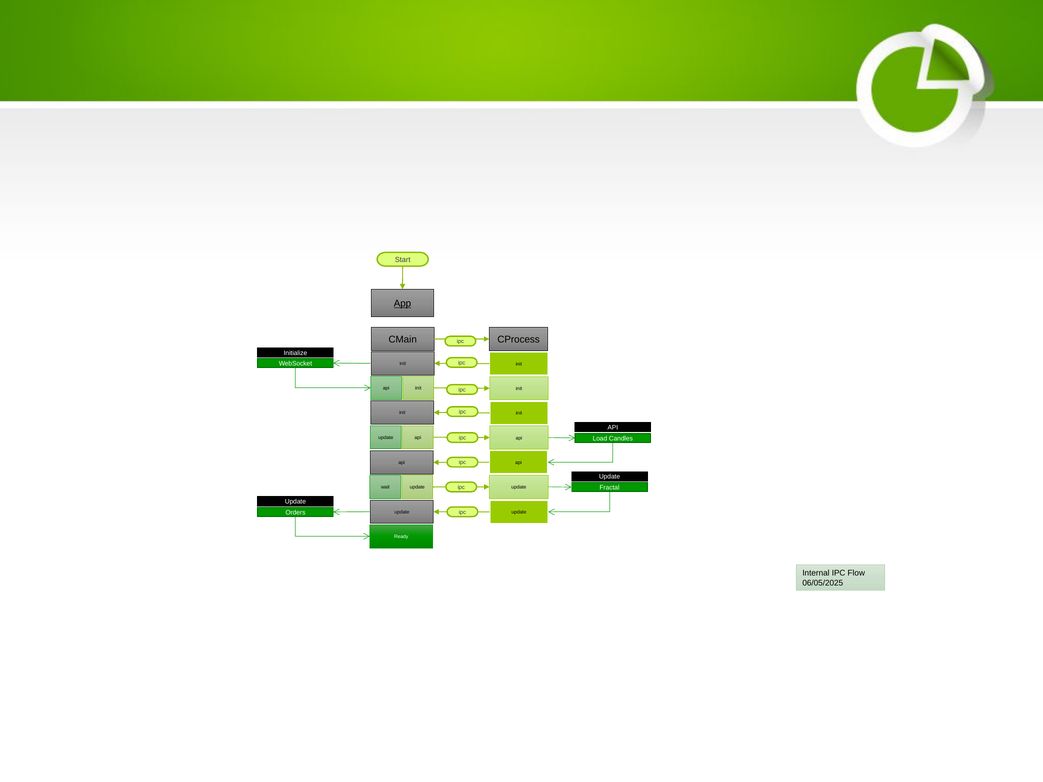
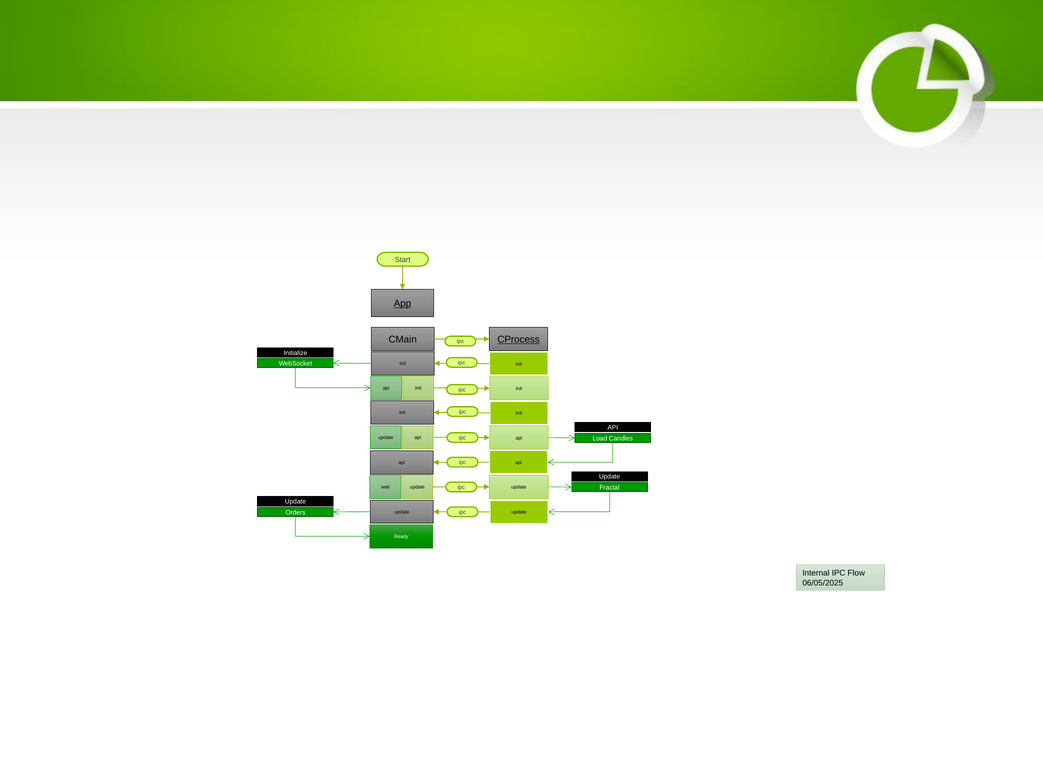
CProcess underline: none -> present
